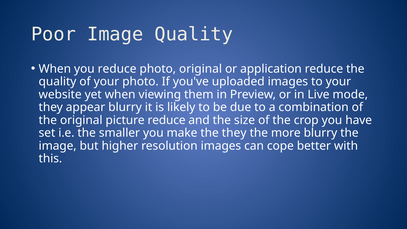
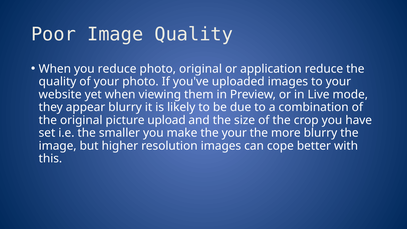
picture reduce: reduce -> upload
the they: they -> your
